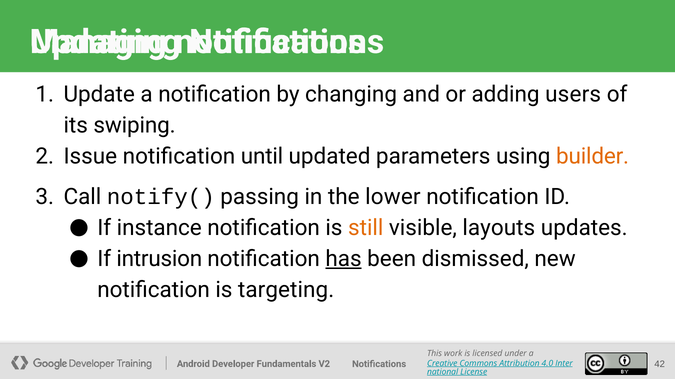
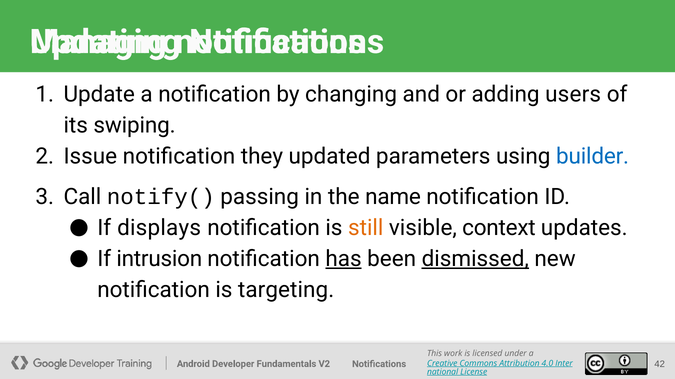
until: until -> they
builder colour: orange -> blue
lower: lower -> name
instance: instance -> displays
layouts: layouts -> context
dismissed underline: none -> present
